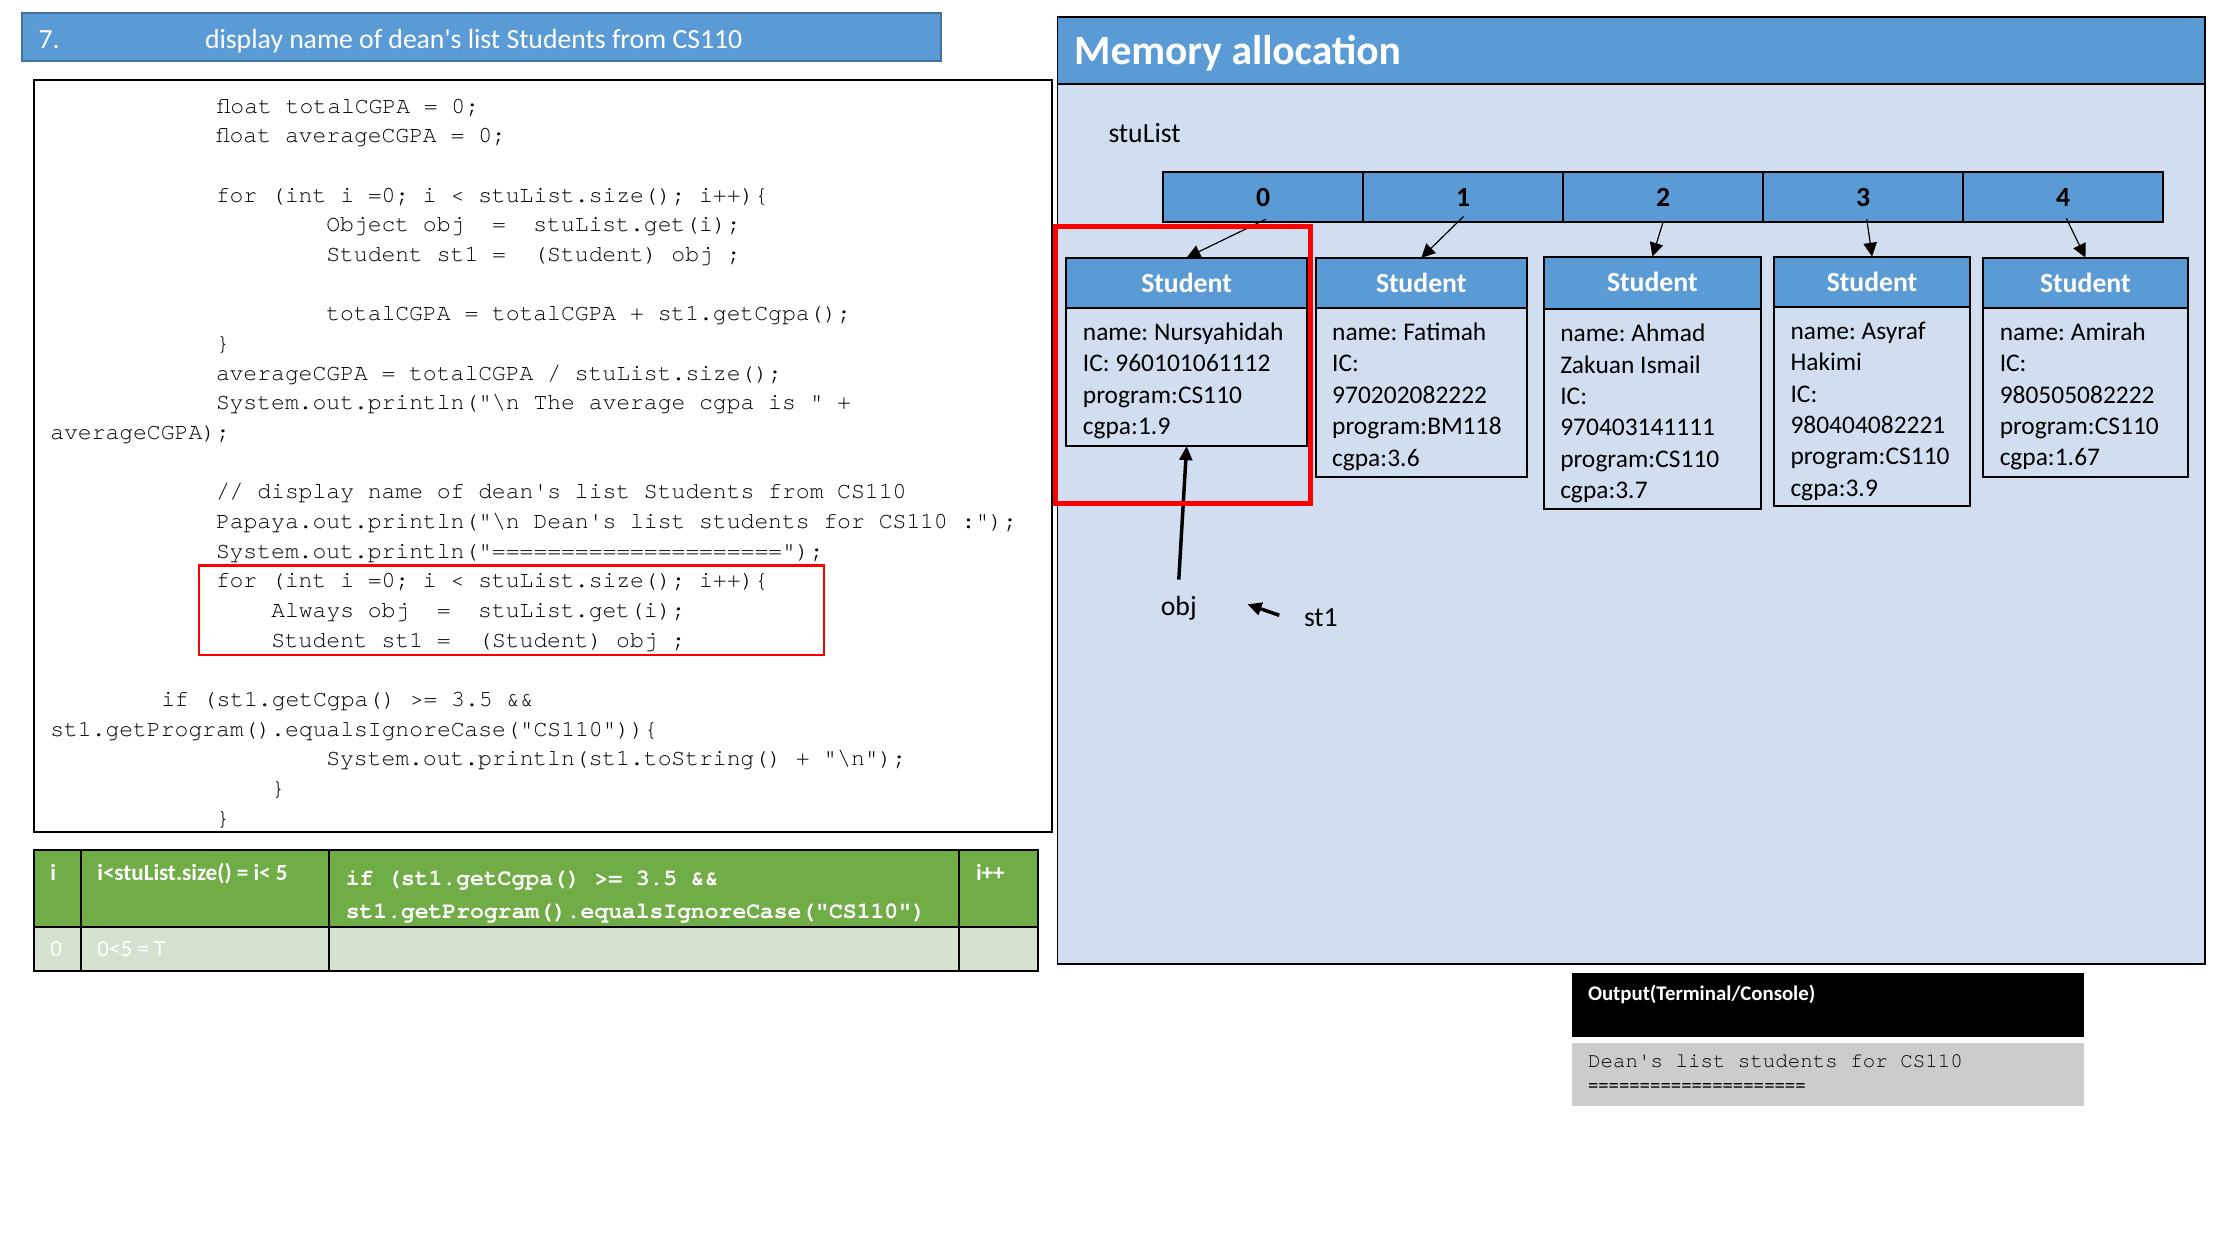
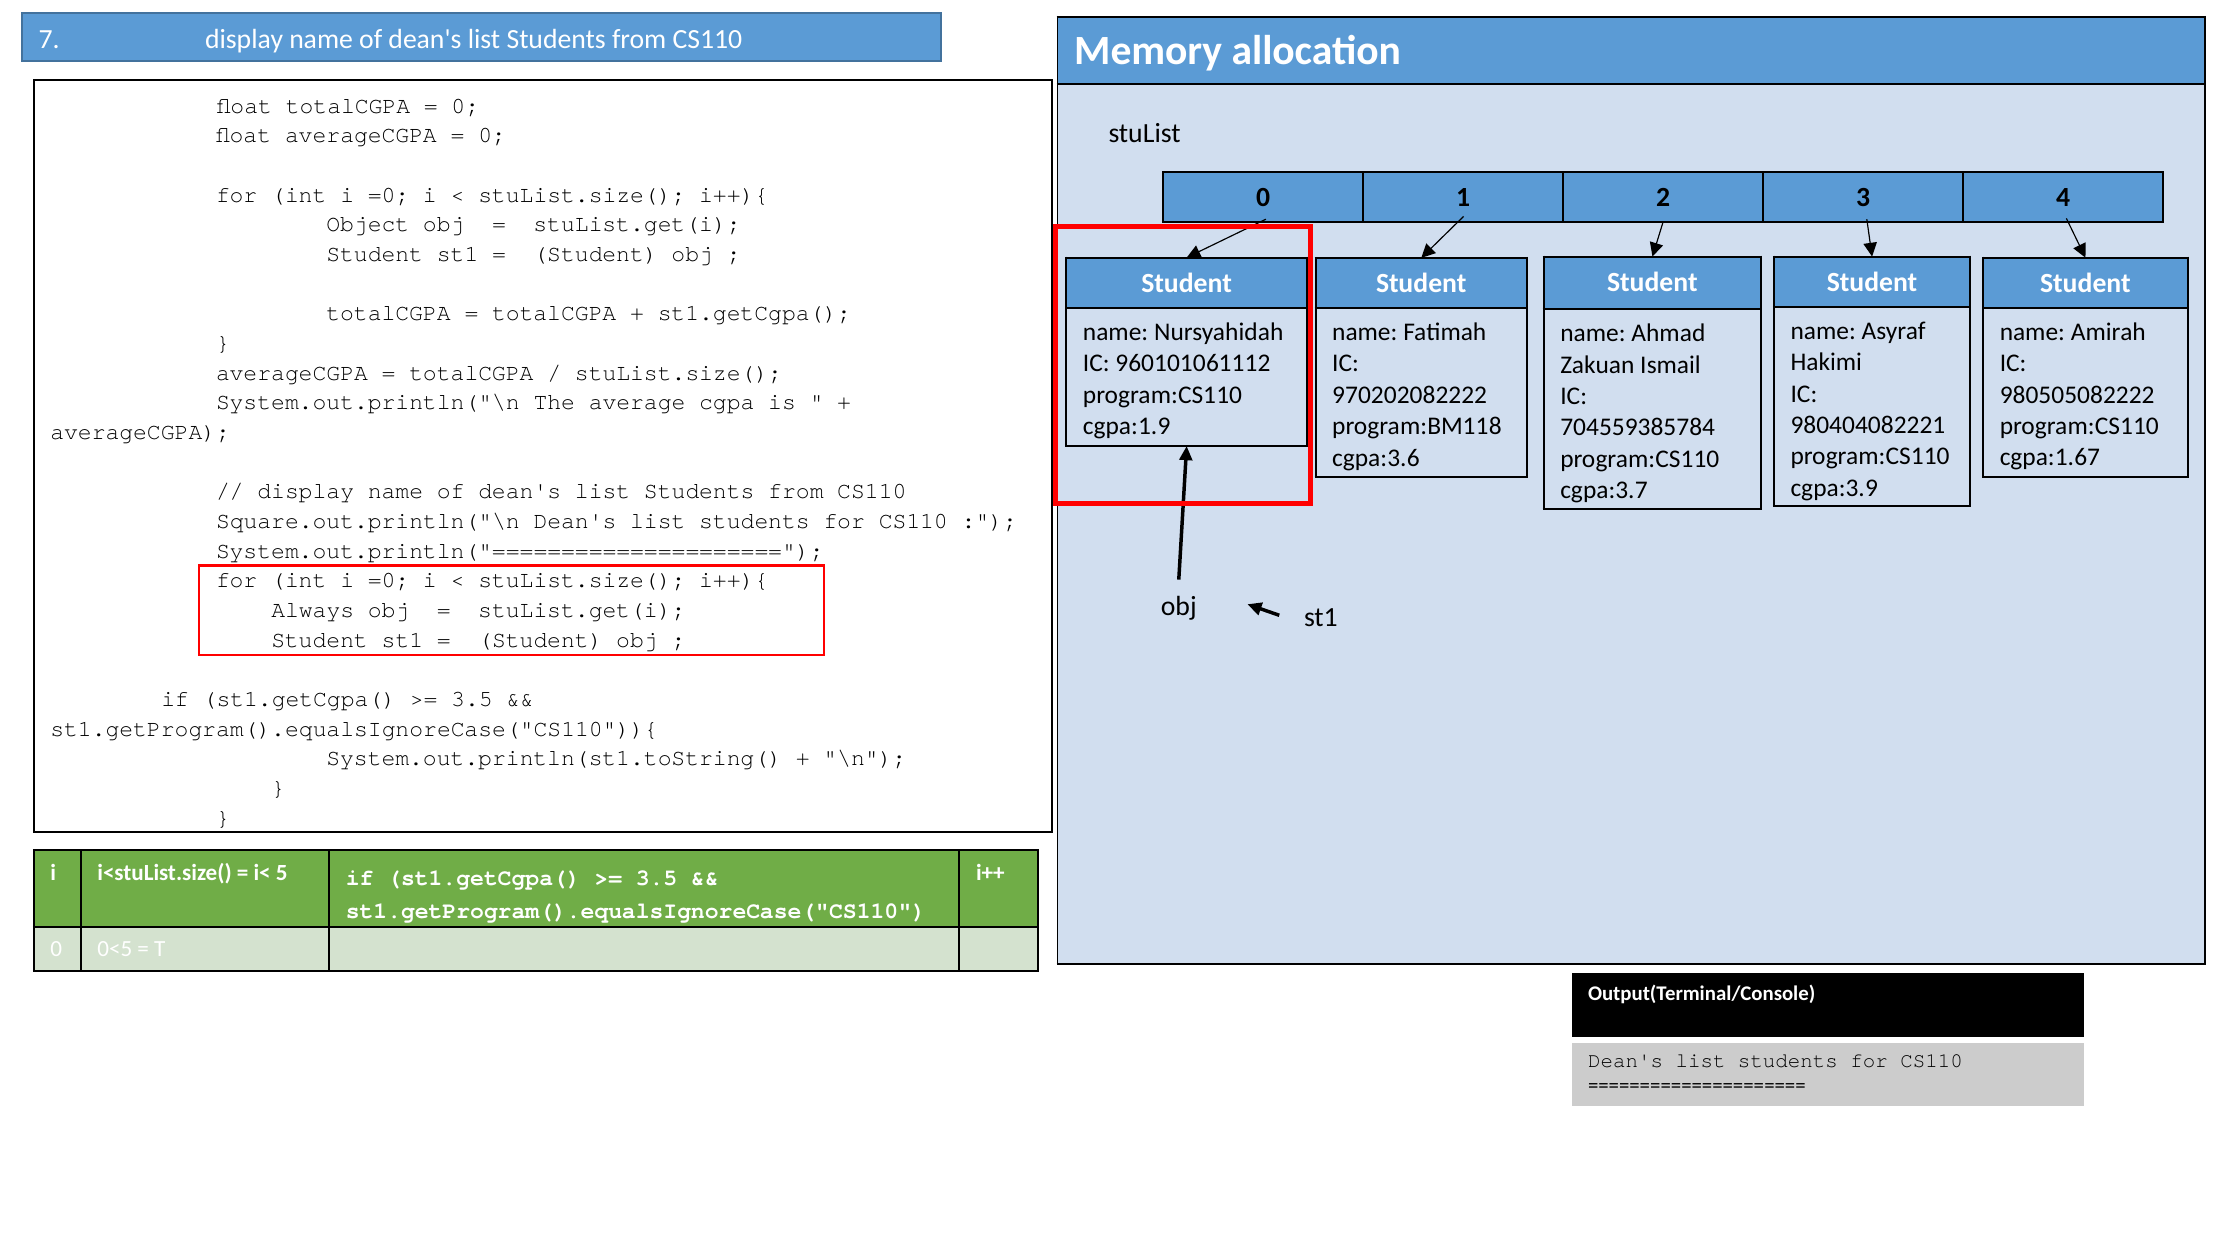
970403141111: 970403141111 -> 704559385784
Papaya.out.println("\n: Papaya.out.println("\n -> Square.out.println("\n
